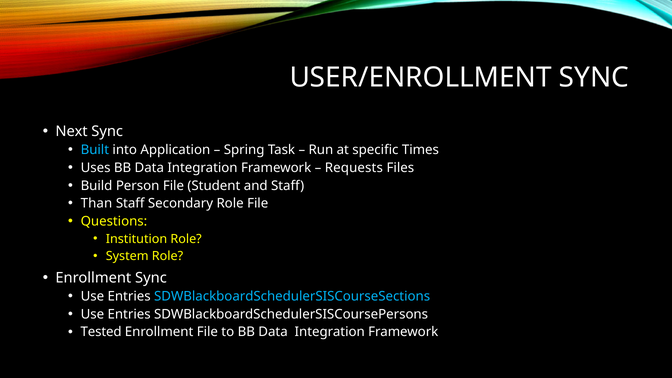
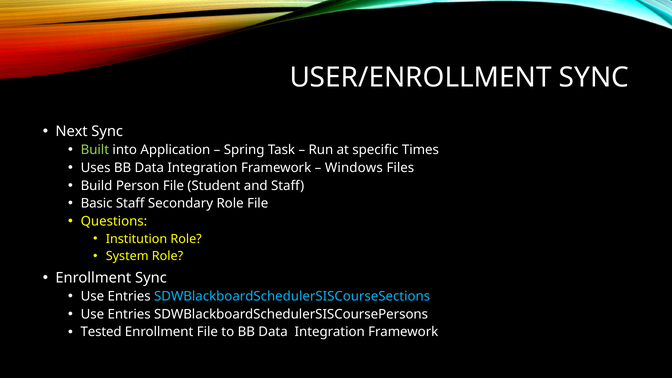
Built colour: light blue -> light green
Requests: Requests -> Windows
Than: Than -> Basic
